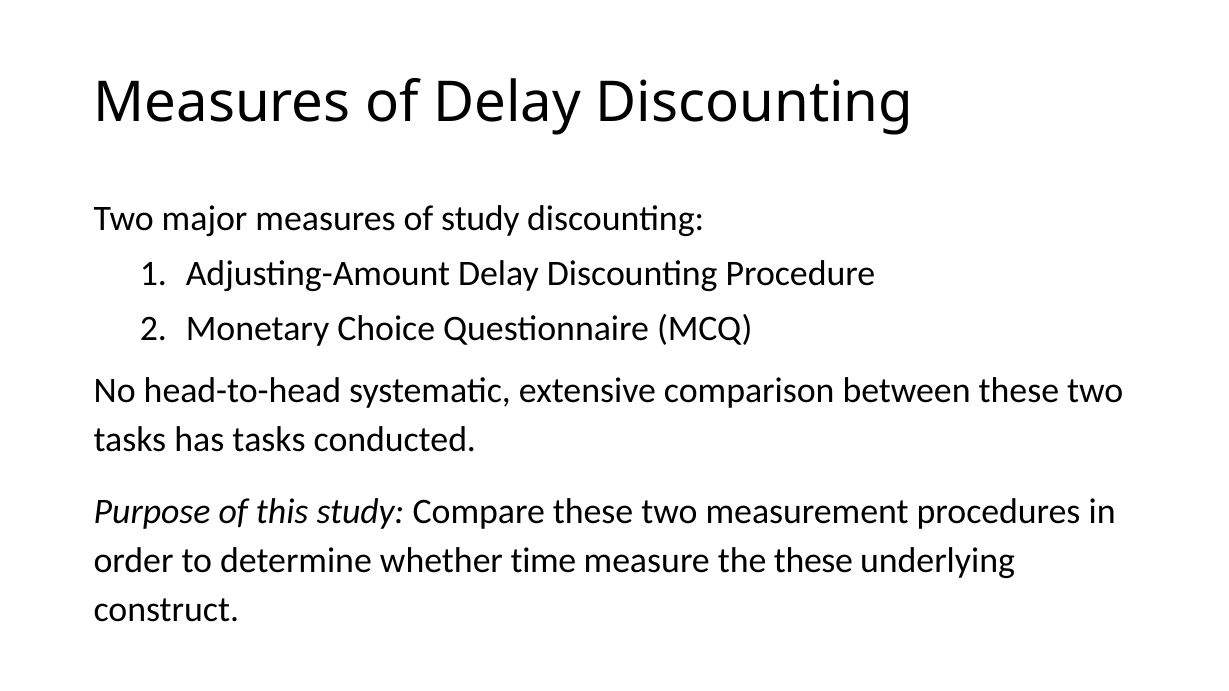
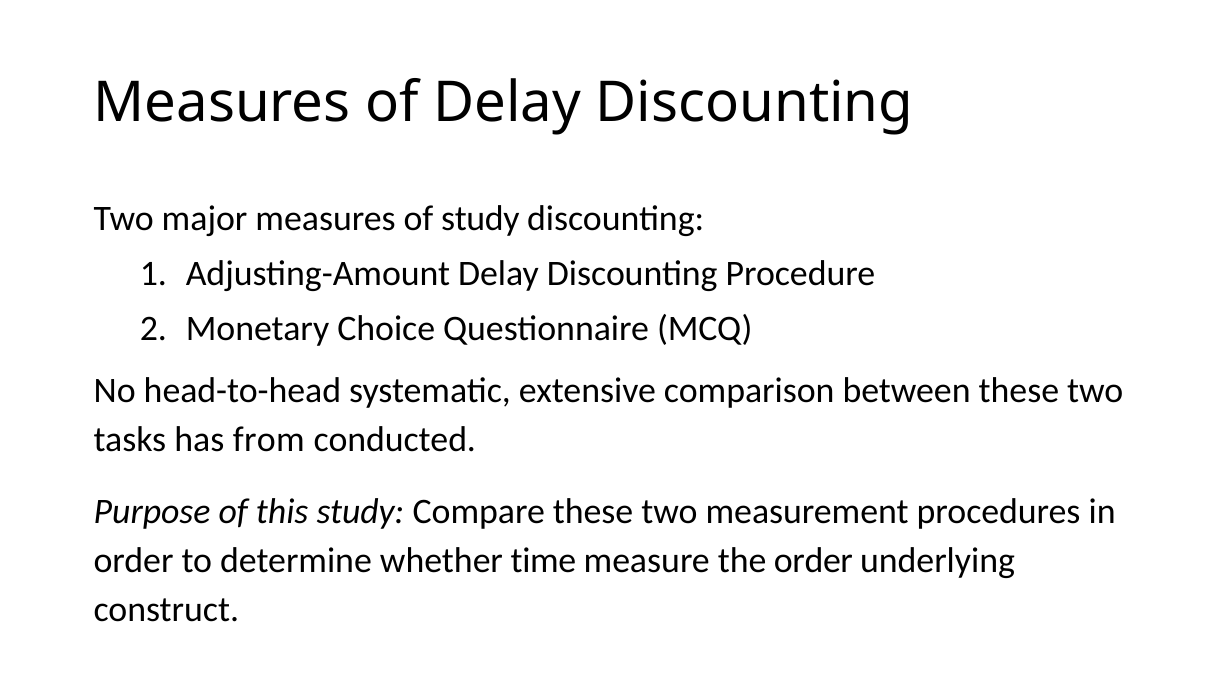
has tasks: tasks -> from
the these: these -> order
